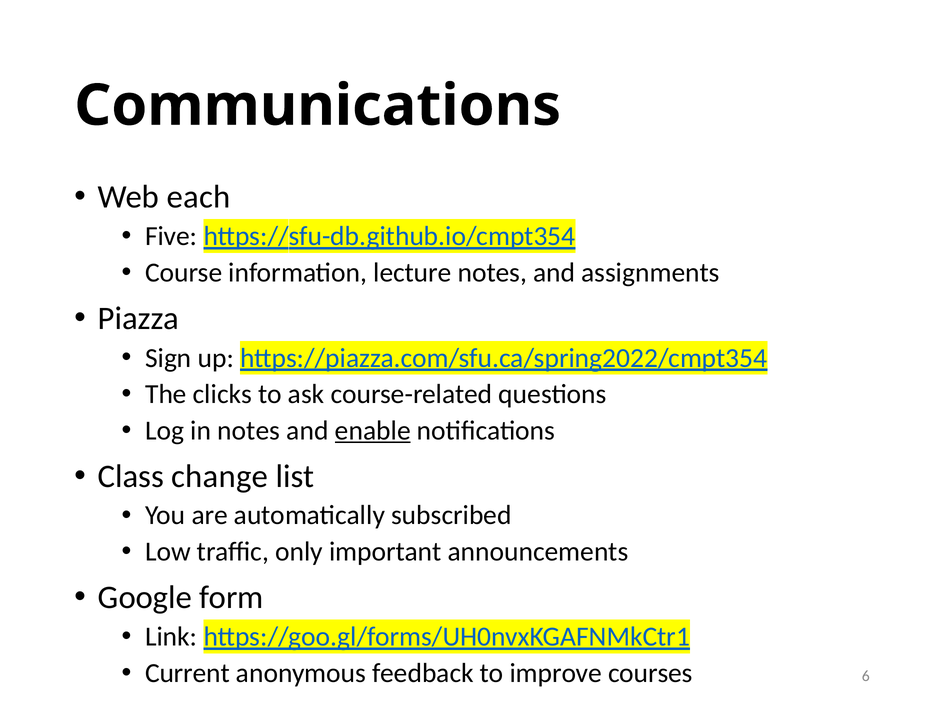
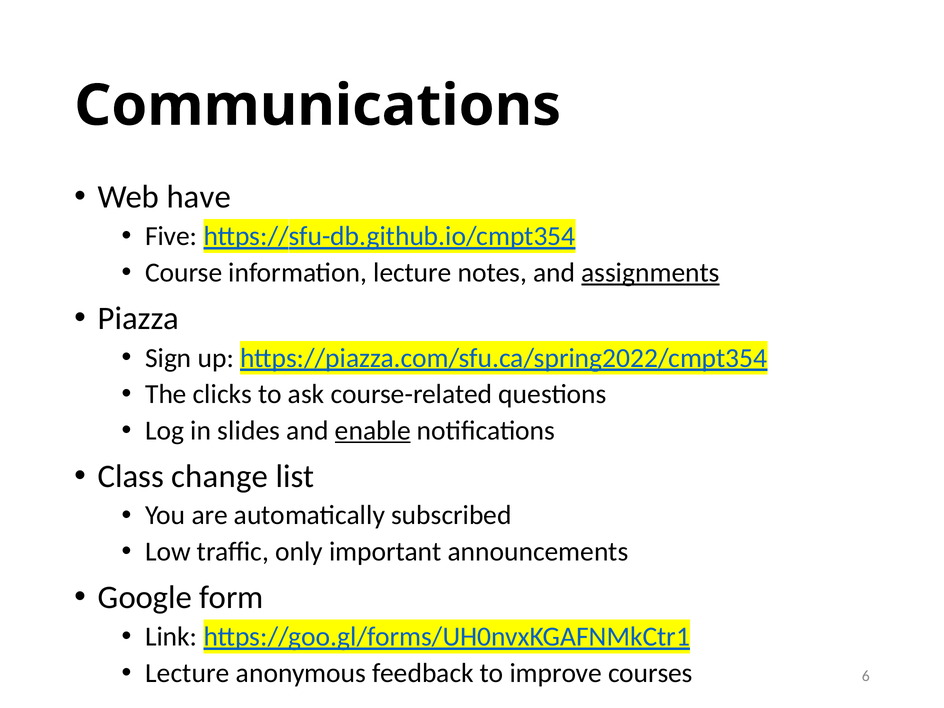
each: each -> have
assignments underline: none -> present
in notes: notes -> slides
Current at (188, 673): Current -> Lecture
